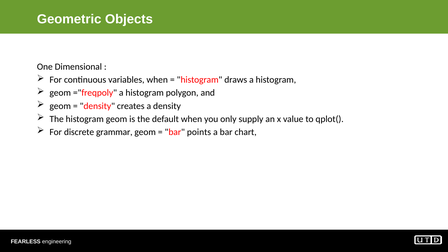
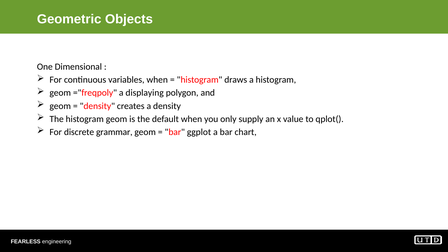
="freqpoly a histogram: histogram -> displaying
points: points -> ggplot
